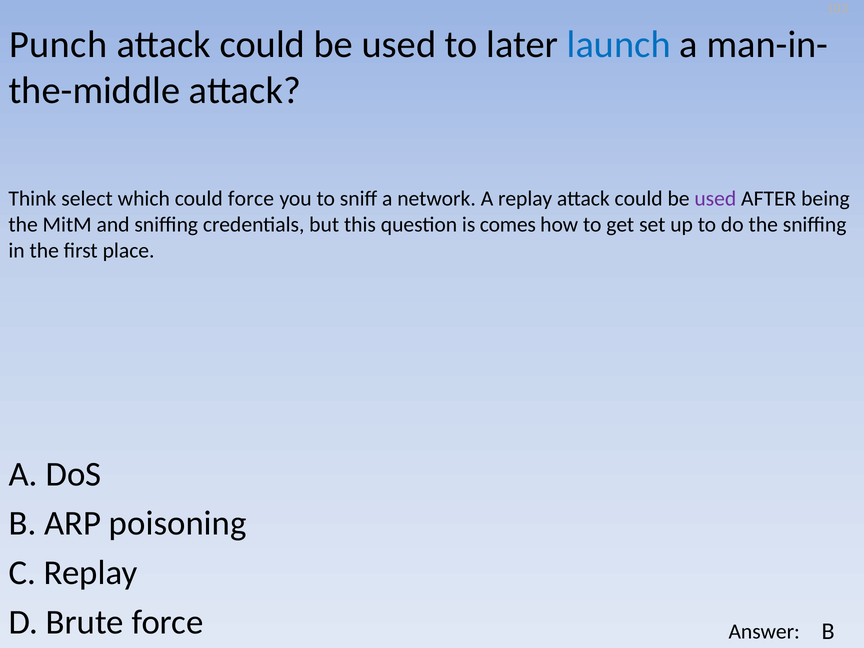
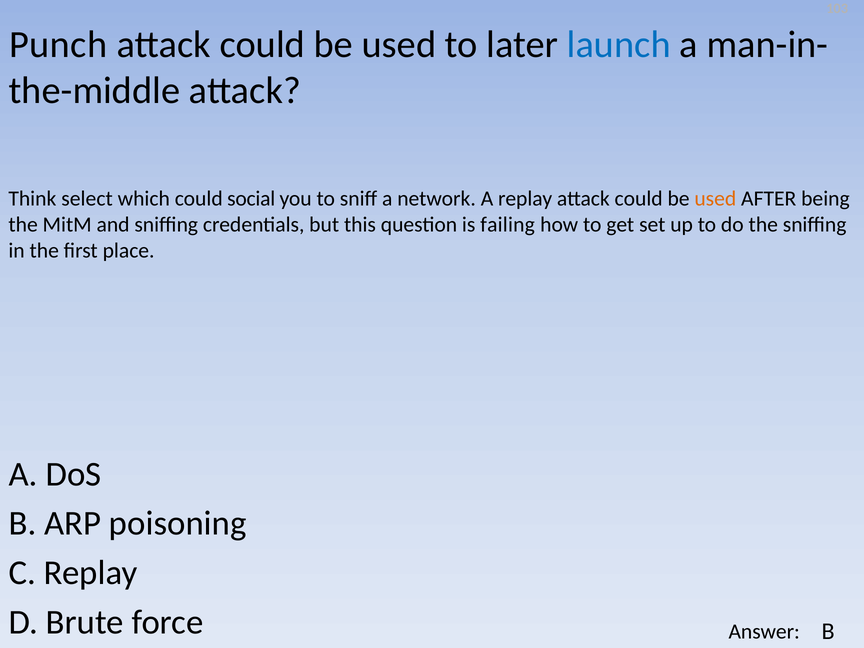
could force: force -> social
used at (715, 199) colour: purple -> orange
comes: comes -> failing
